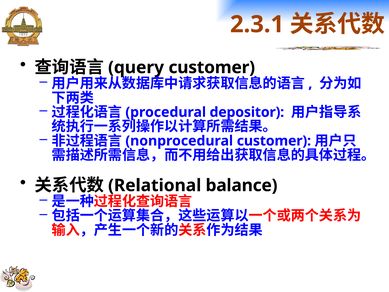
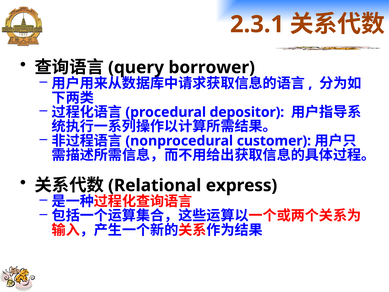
customer at (212, 67): customer -> borrower
balance: balance -> express
